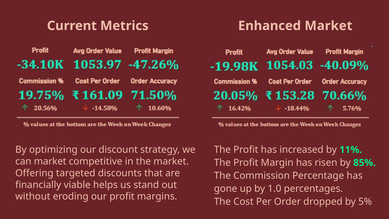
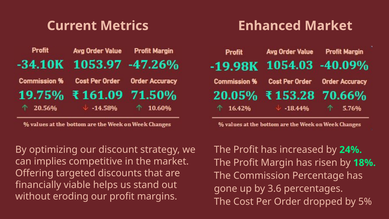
11%: 11% -> 24%
can market: market -> implies
85%: 85% -> 18%
1.0: 1.0 -> 3.6
